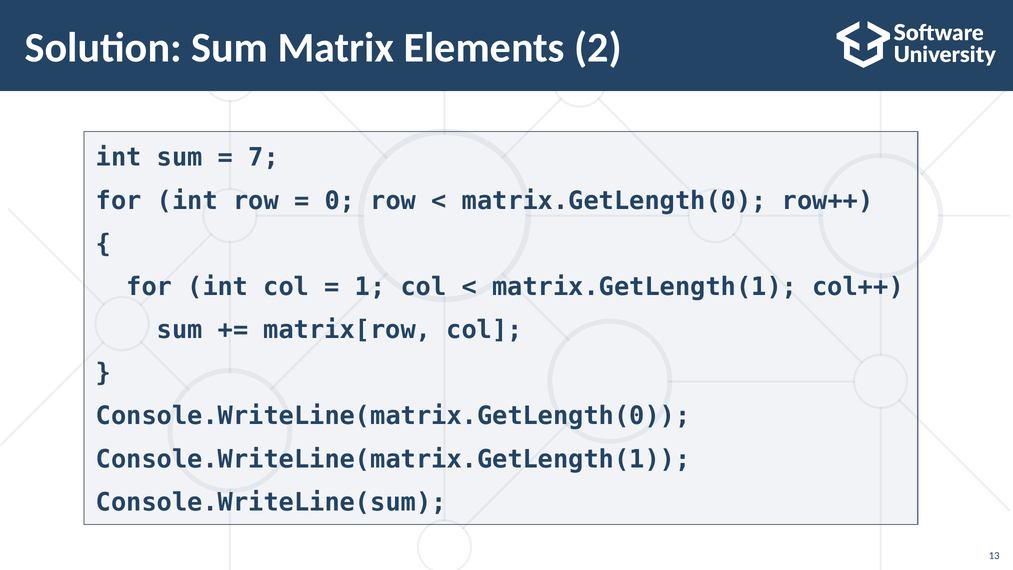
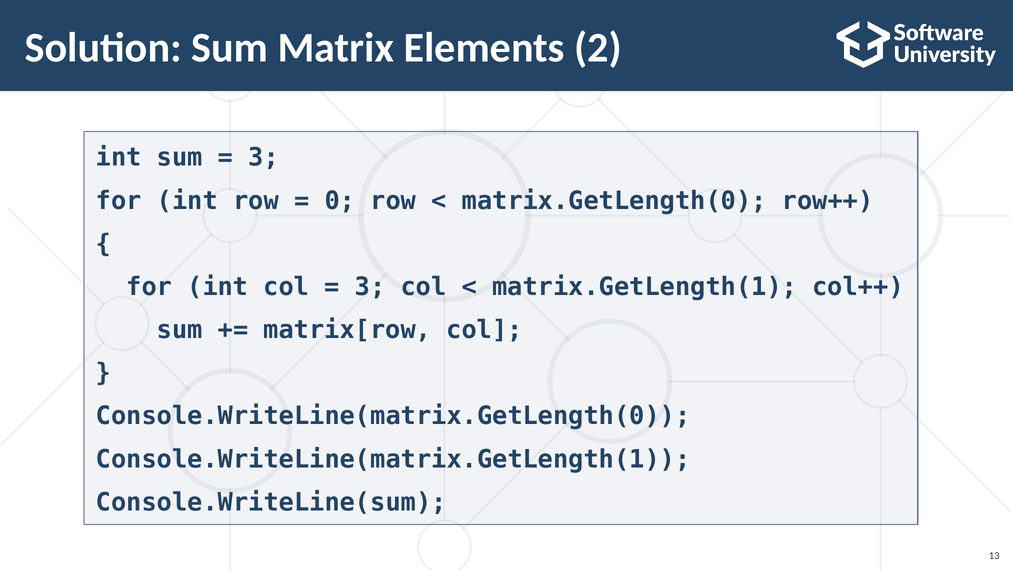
7 at (264, 158): 7 -> 3
1 at (370, 287): 1 -> 3
